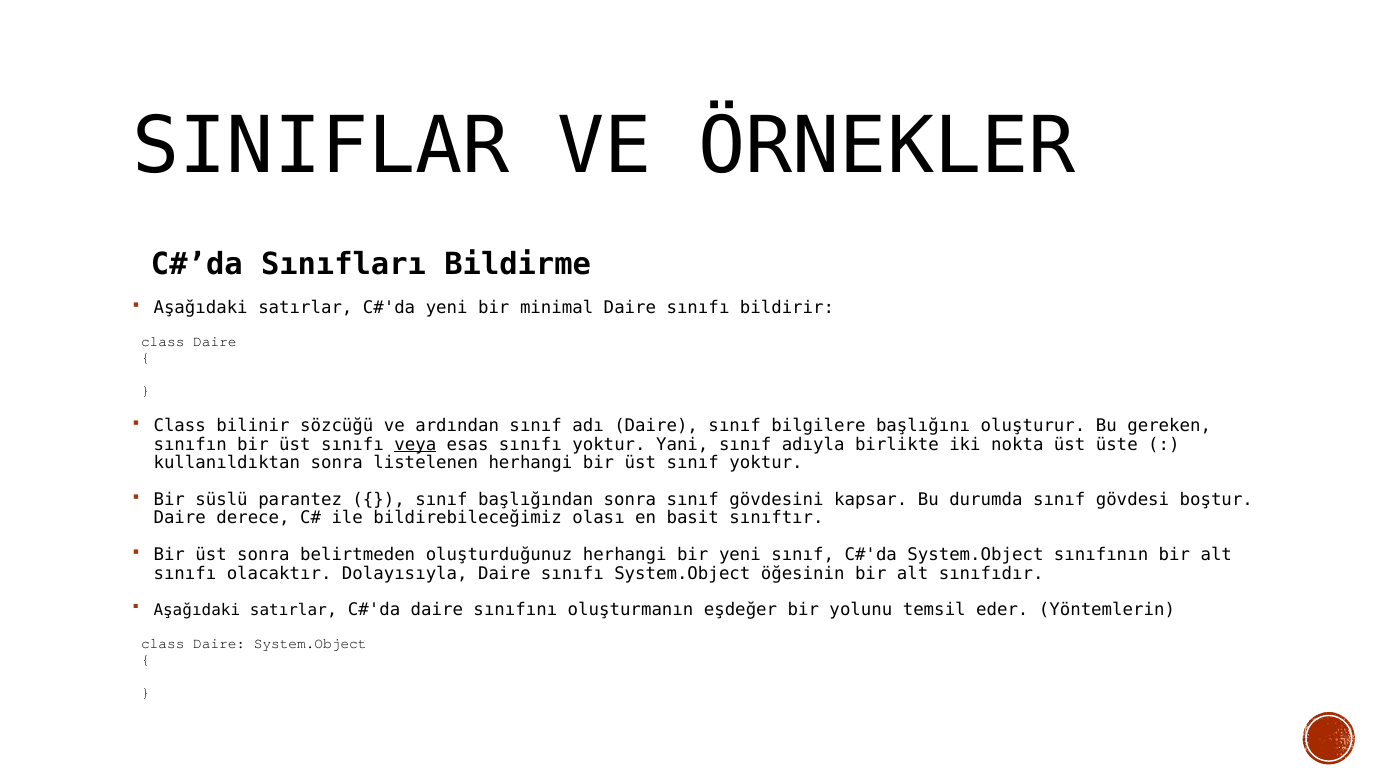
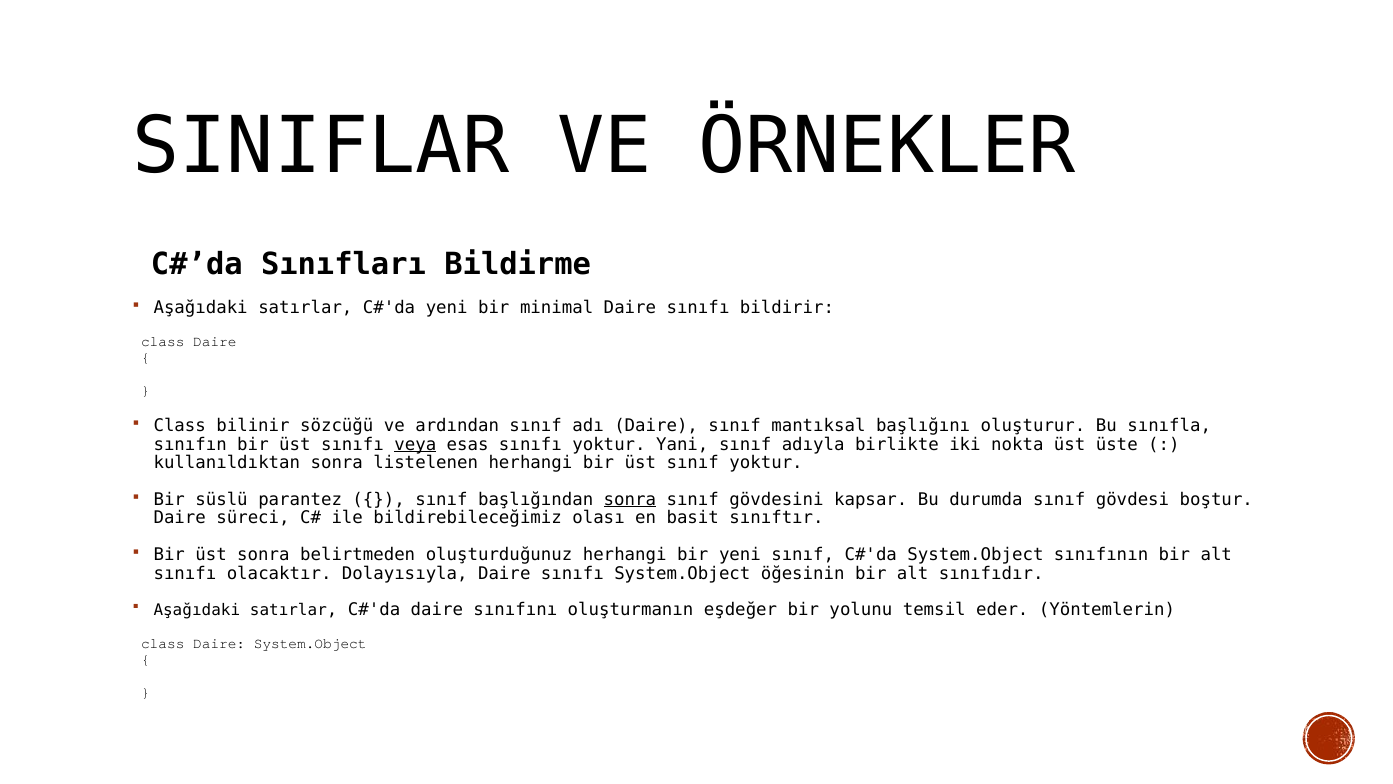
bilgilere: bilgilere -> mantıksal
gereken: gereken -> sınıfla
sonra at (630, 499) underline: none -> present
derece: derece -> süreci
